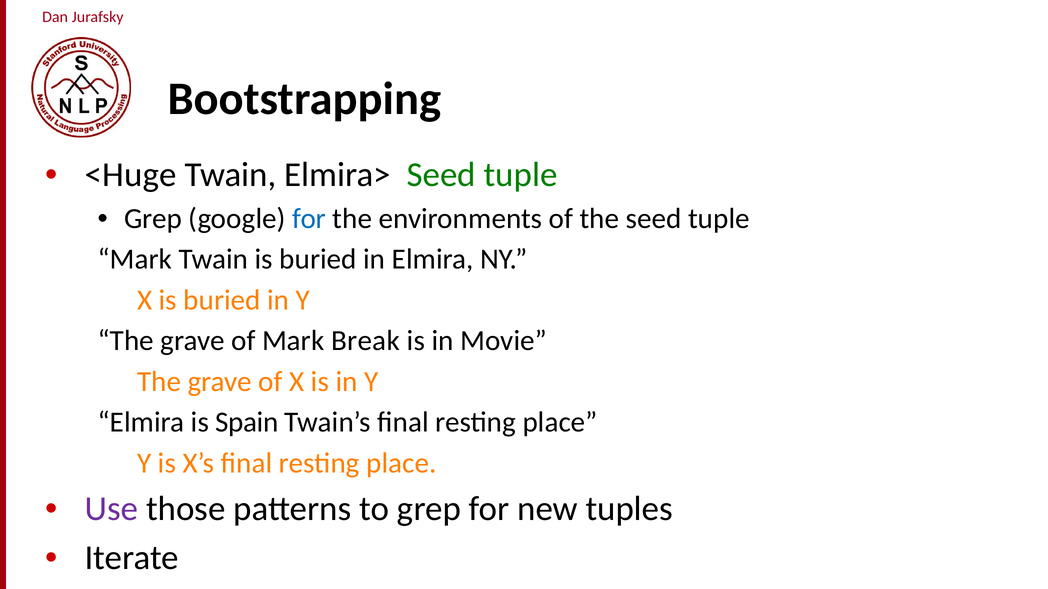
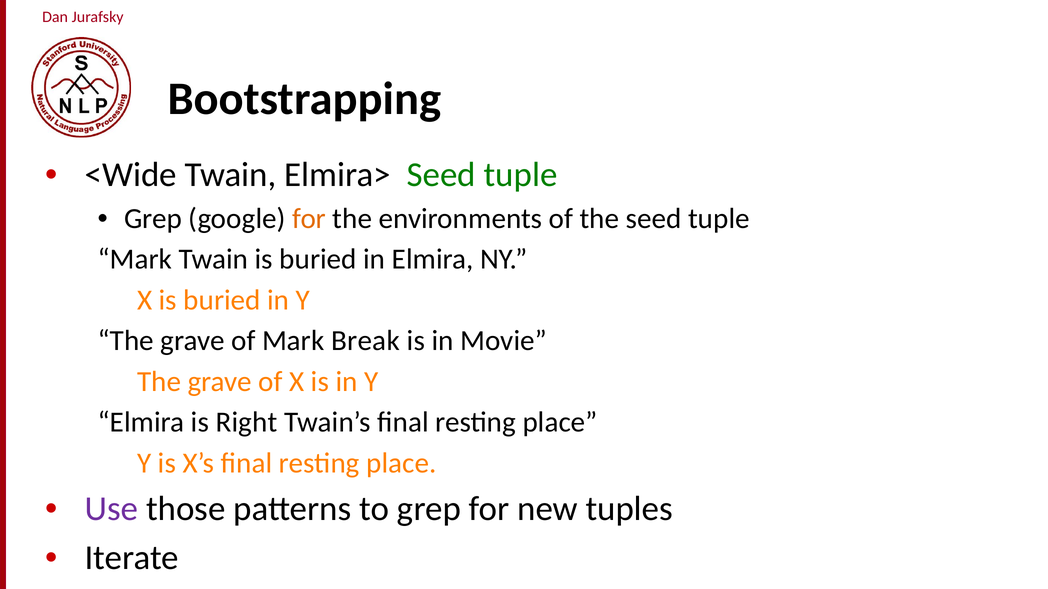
<Huge: <Huge -> <Wide
for at (309, 219) colour: blue -> orange
Spain: Spain -> Right
